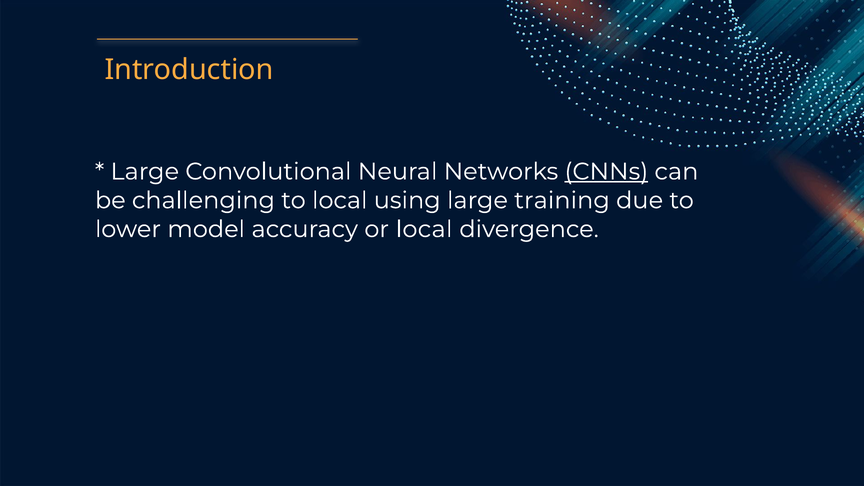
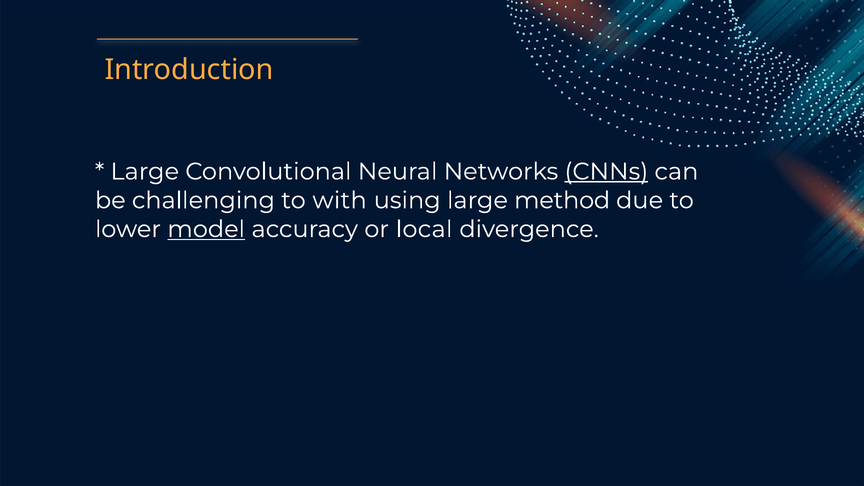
to local: local -> with
training: training -> method
model underline: none -> present
